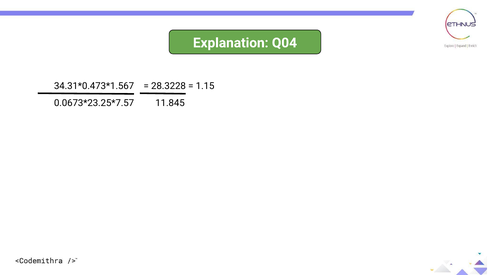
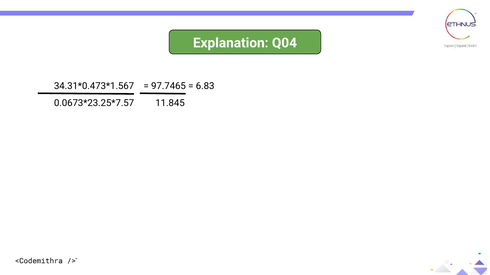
28.3228: 28.3228 -> 97.7465
1.15: 1.15 -> 6.83
